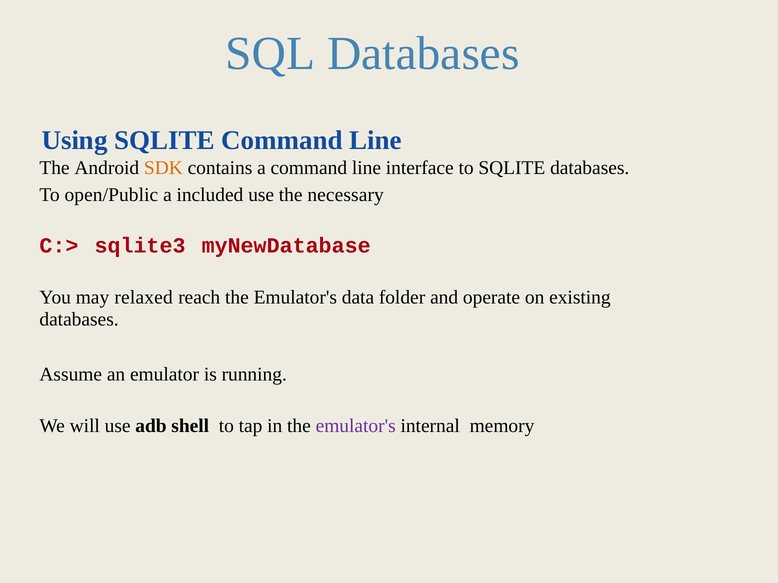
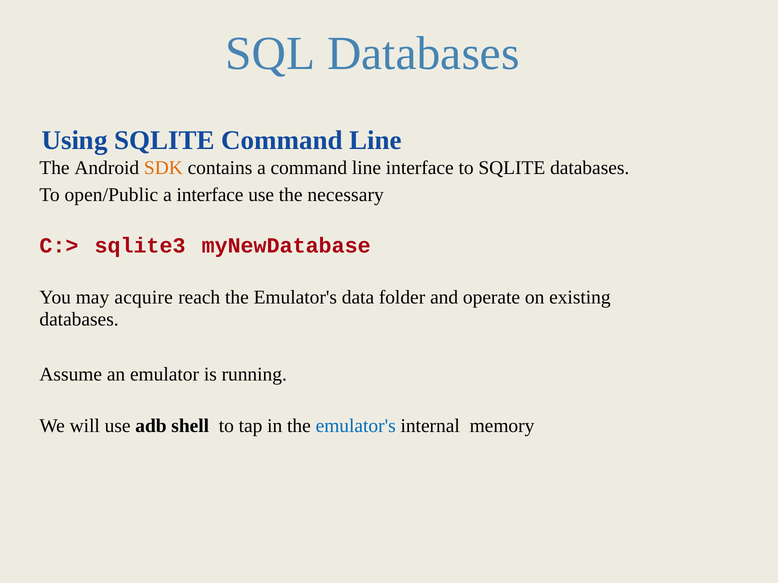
a included: included -> interface
relaxed: relaxed -> acquire
emulator's at (356, 426) colour: purple -> blue
